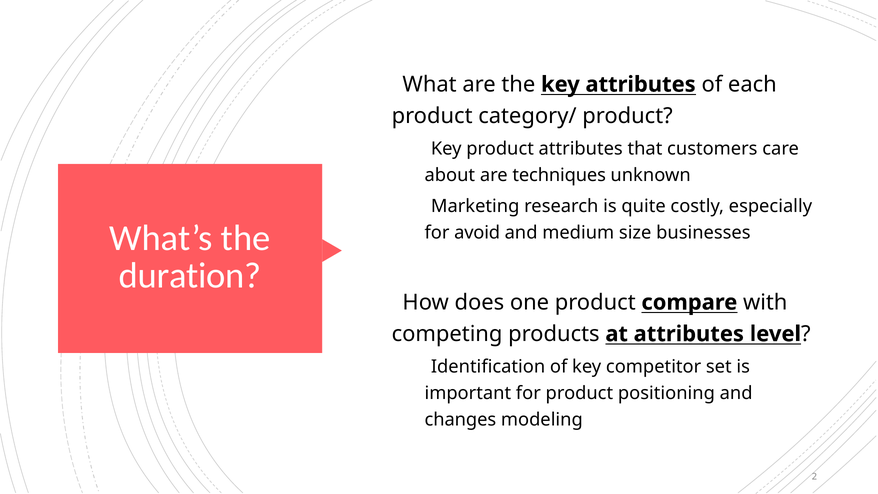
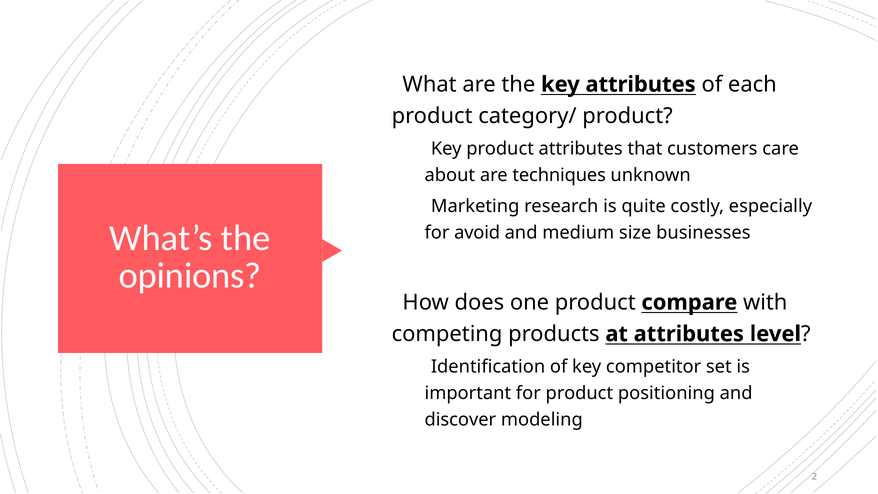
duration: duration -> opinions
changes: changes -> discover
